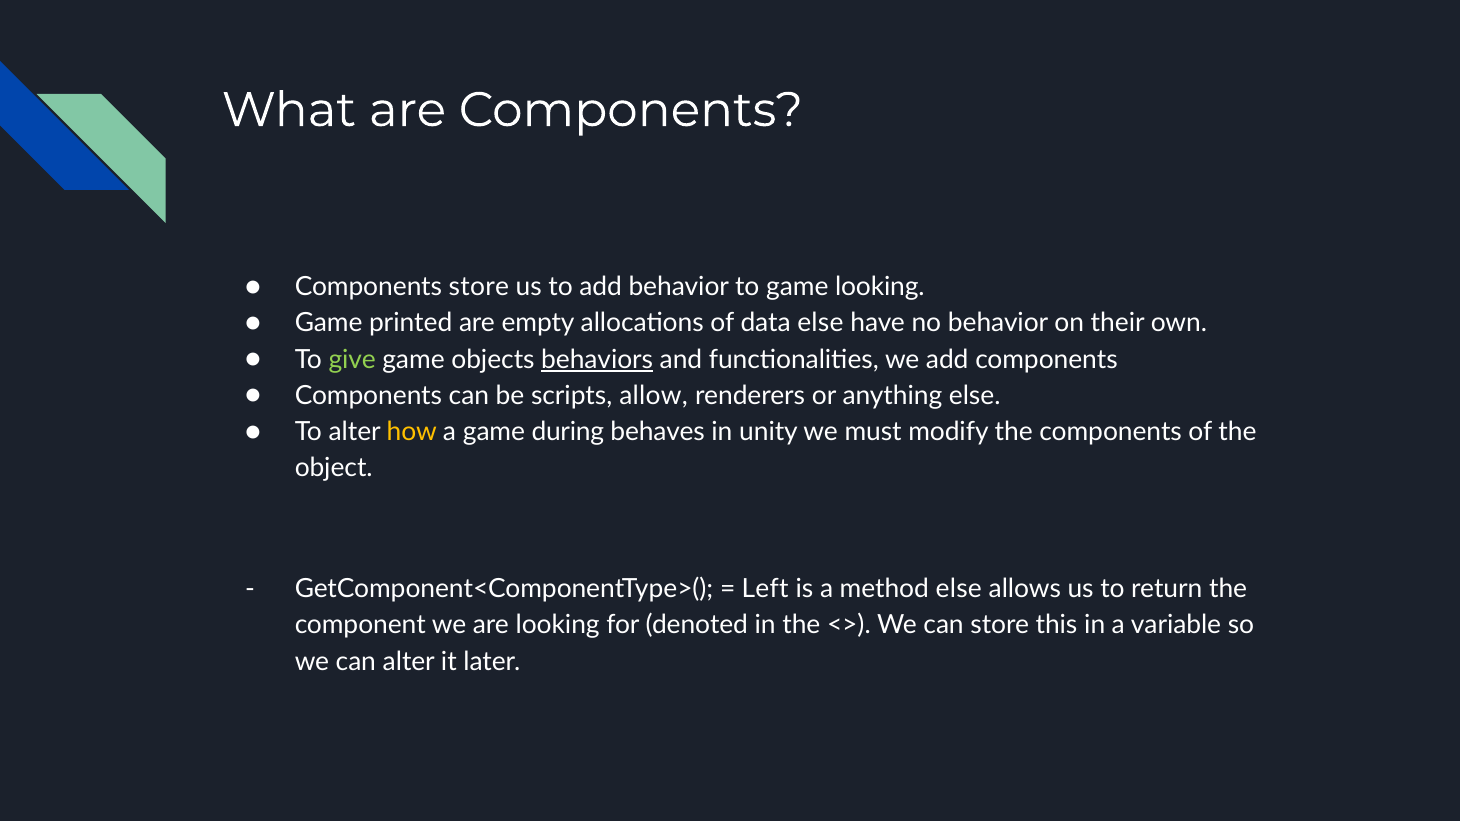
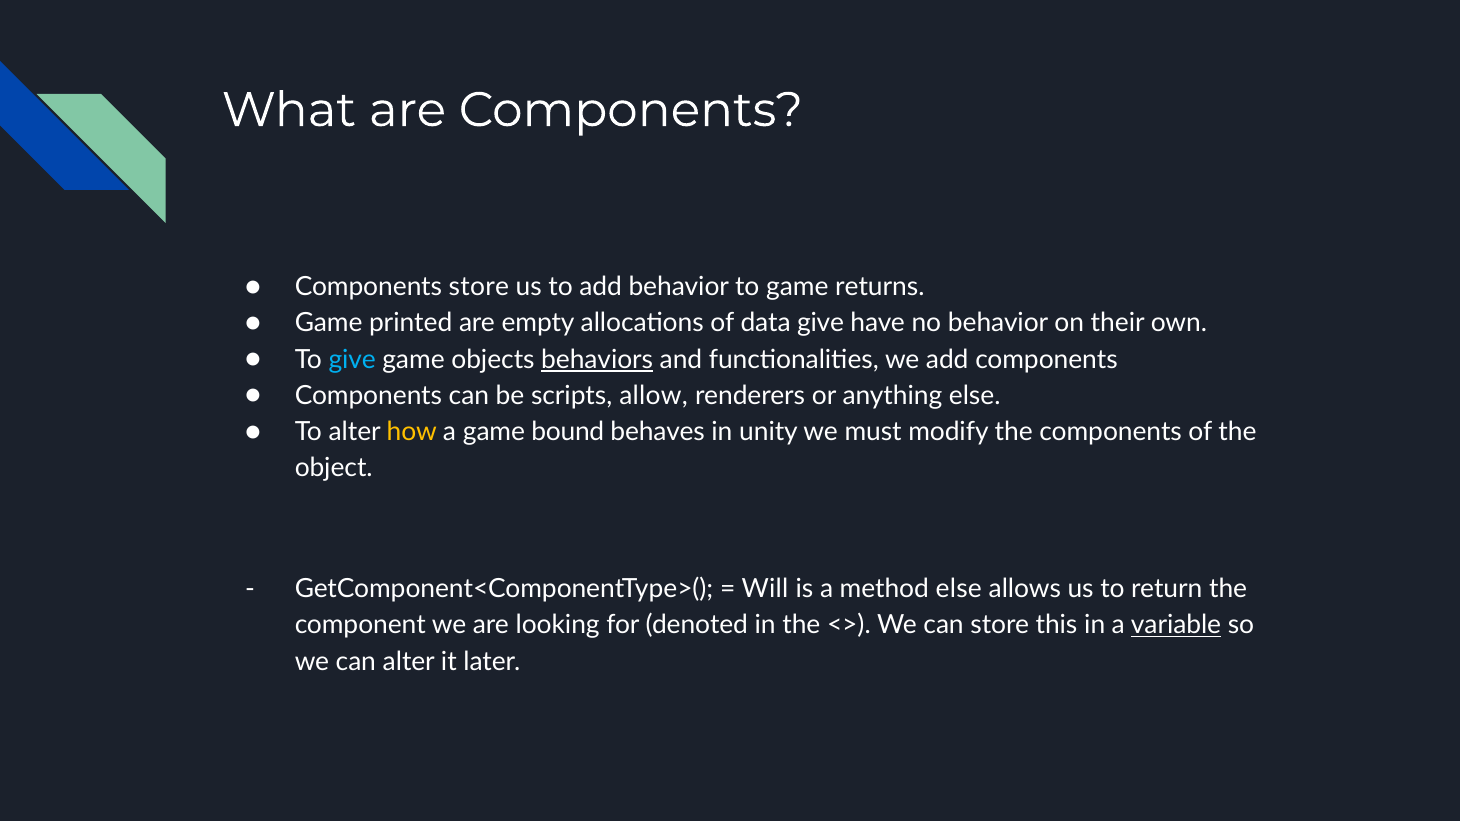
game looking: looking -> returns
data else: else -> give
give at (352, 360) colour: light green -> light blue
during: during -> bound
Left: Left -> Will
variable underline: none -> present
